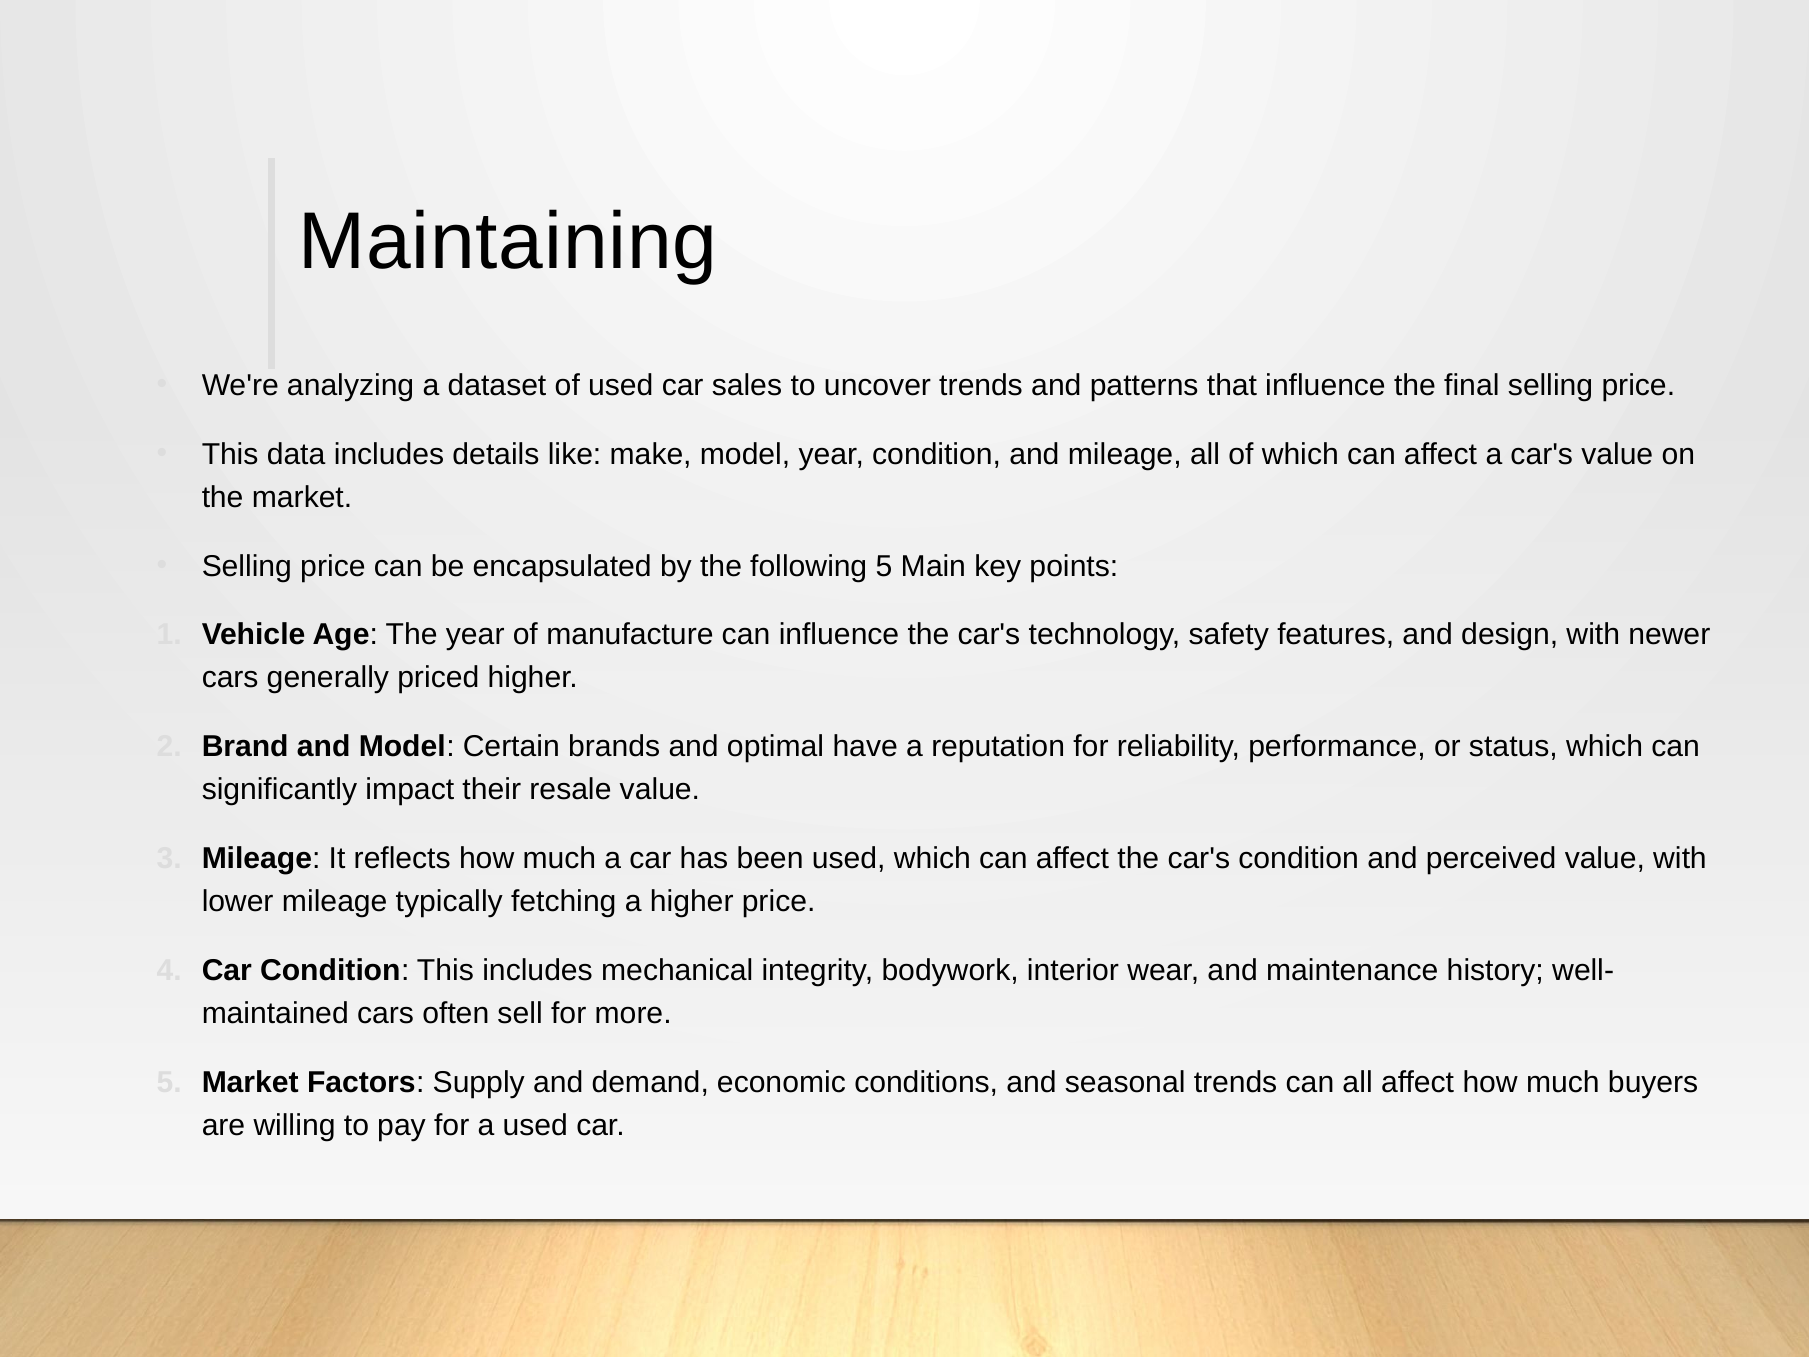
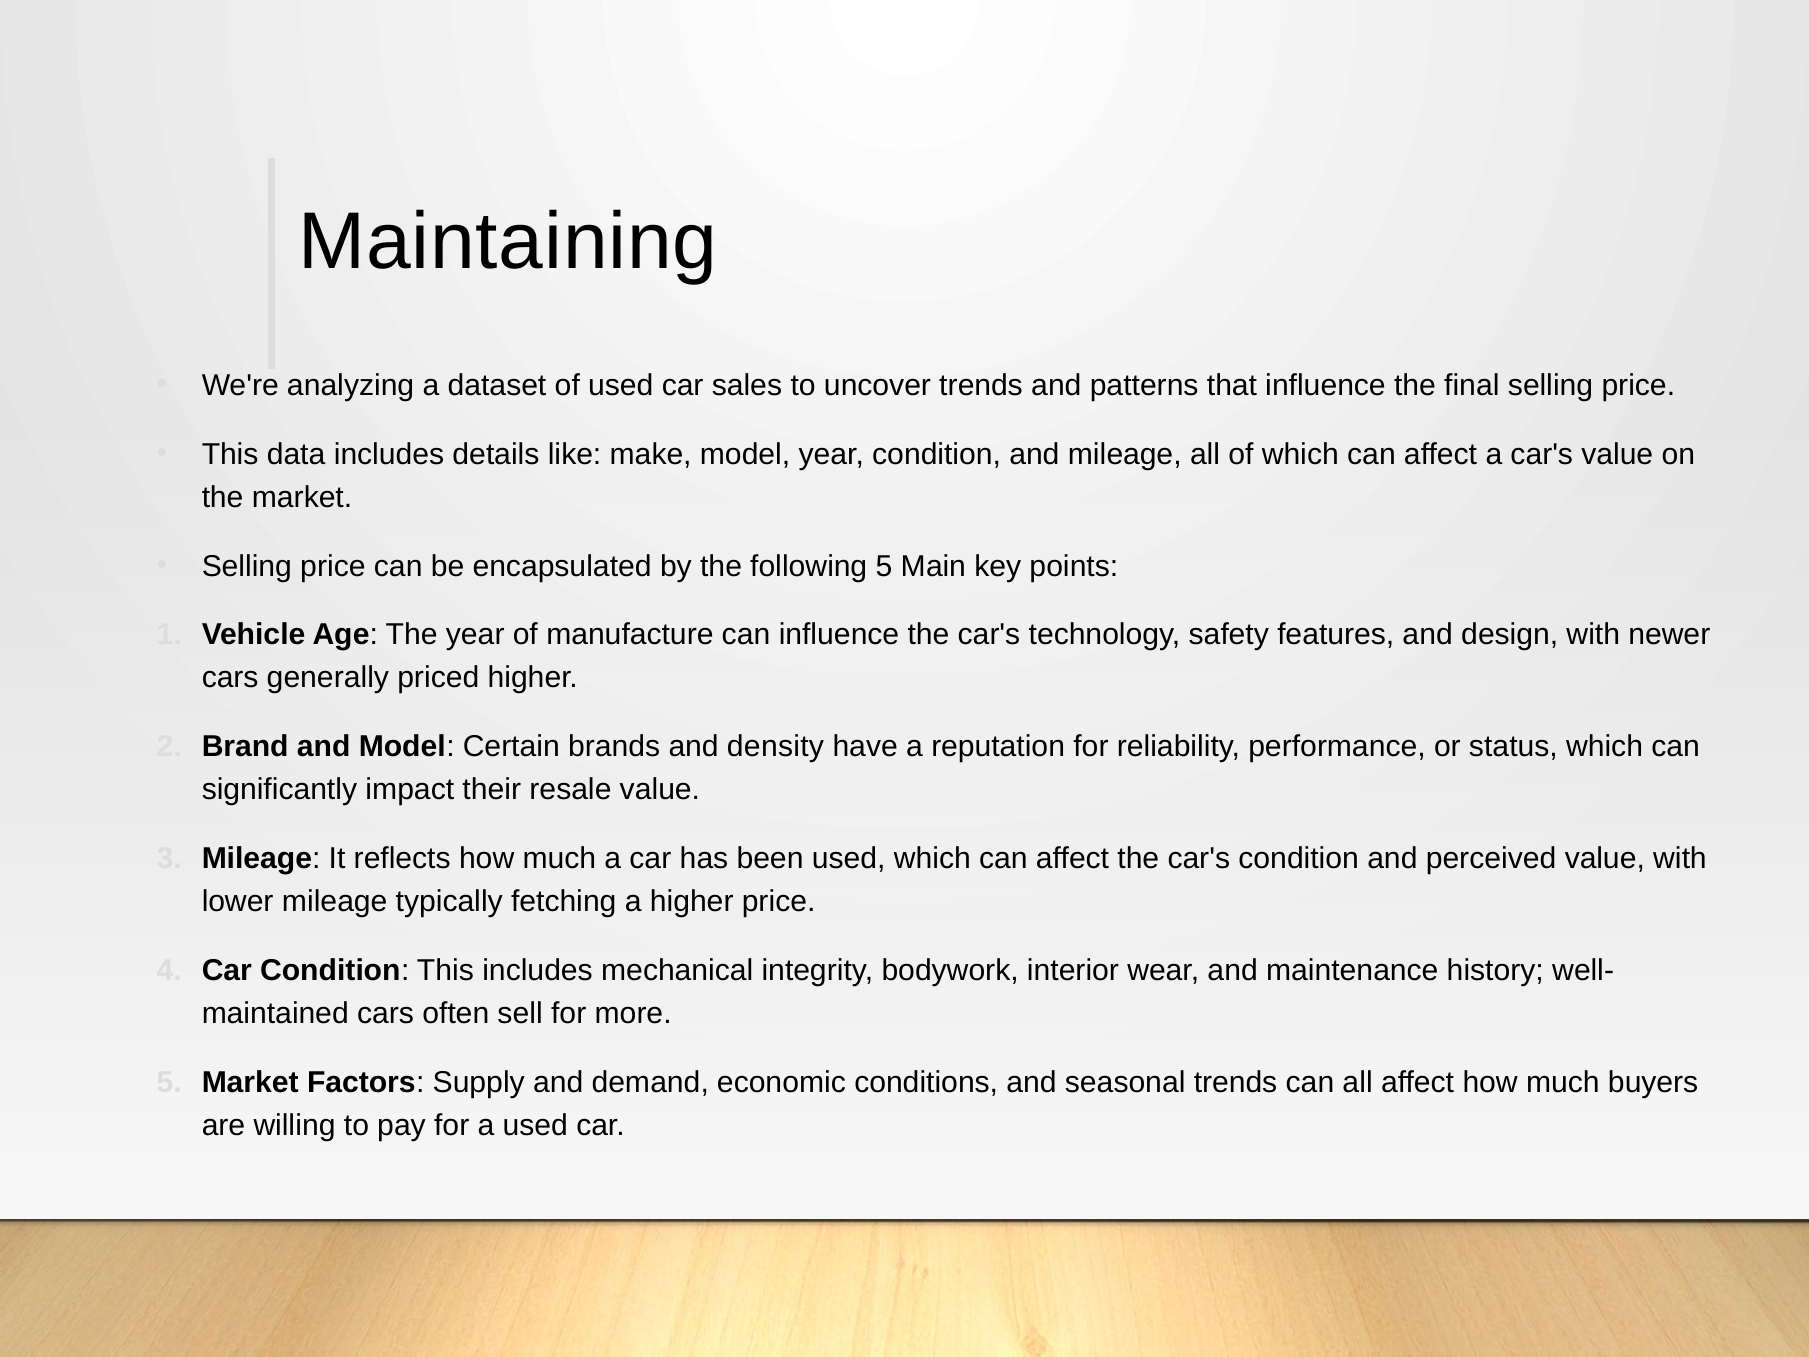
optimal: optimal -> density
